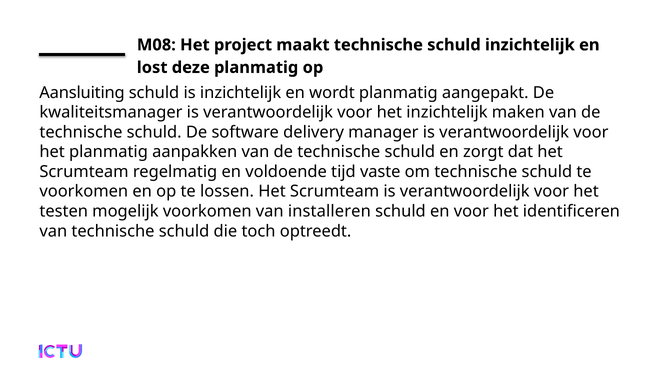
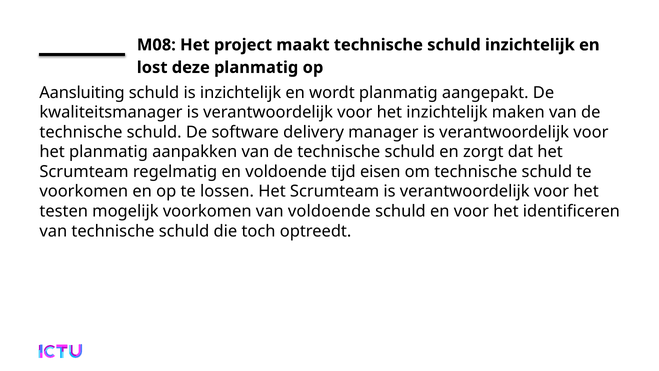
vaste: vaste -> eisen
van installeren: installeren -> voldoende
